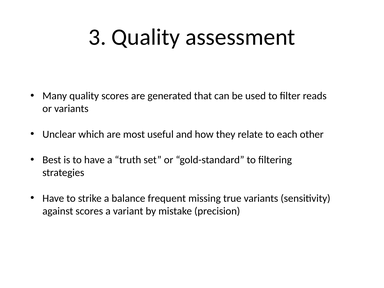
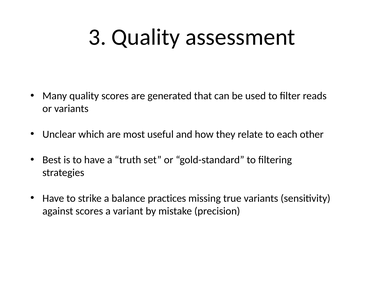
frequent: frequent -> practices
